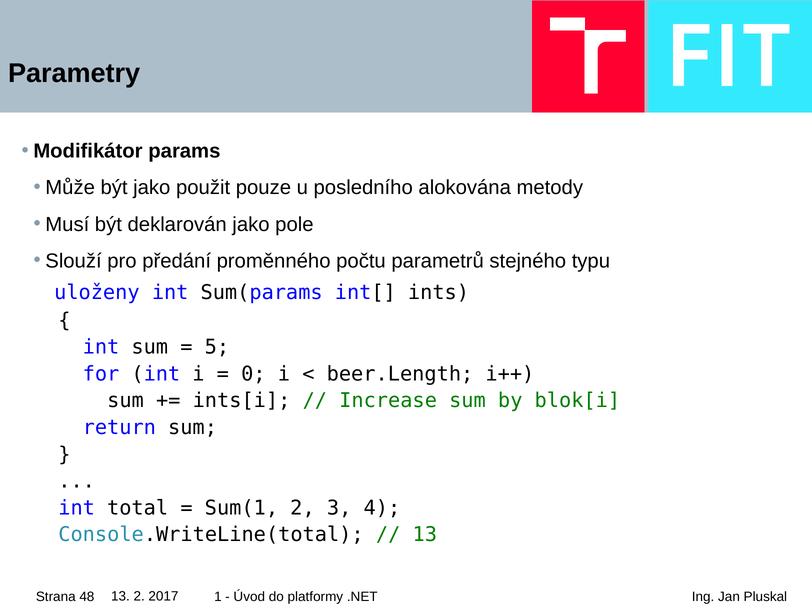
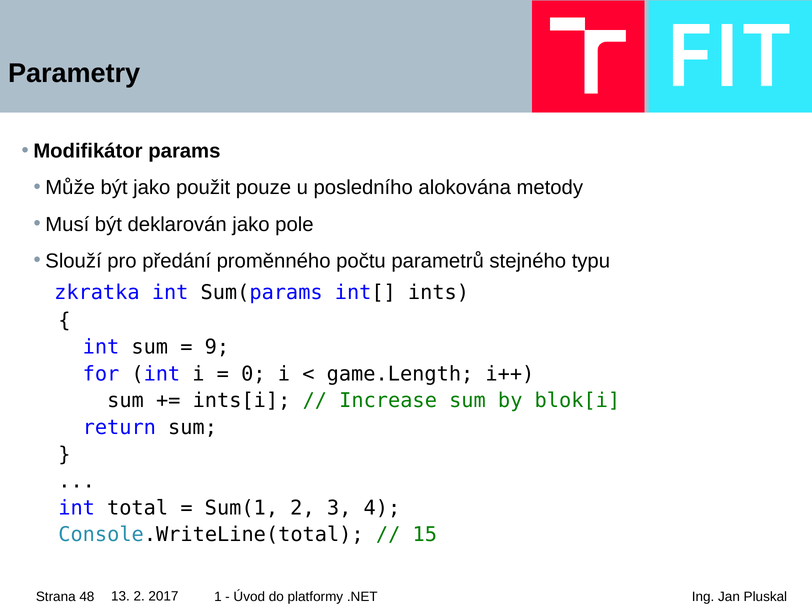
uloženy: uloženy -> zkratka
5: 5 -> 9
beer.Length: beer.Length -> game.Length
13 at (425, 535): 13 -> 15
